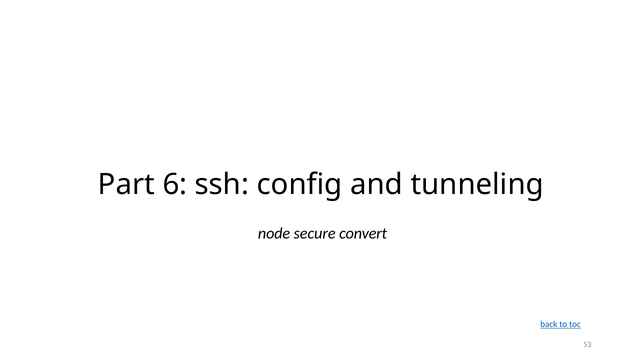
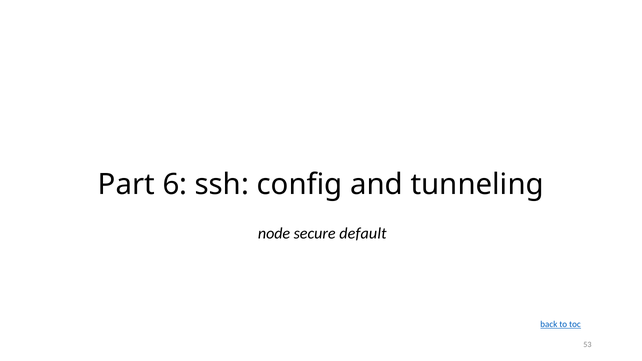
convert: convert -> default
